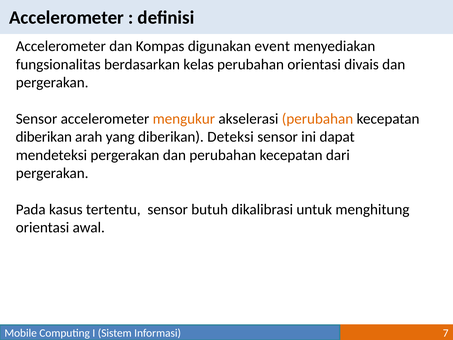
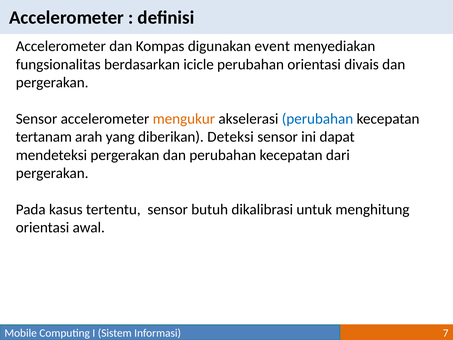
kelas: kelas -> icicle
perubahan at (318, 119) colour: orange -> blue
diberikan at (44, 137): diberikan -> tertanam
